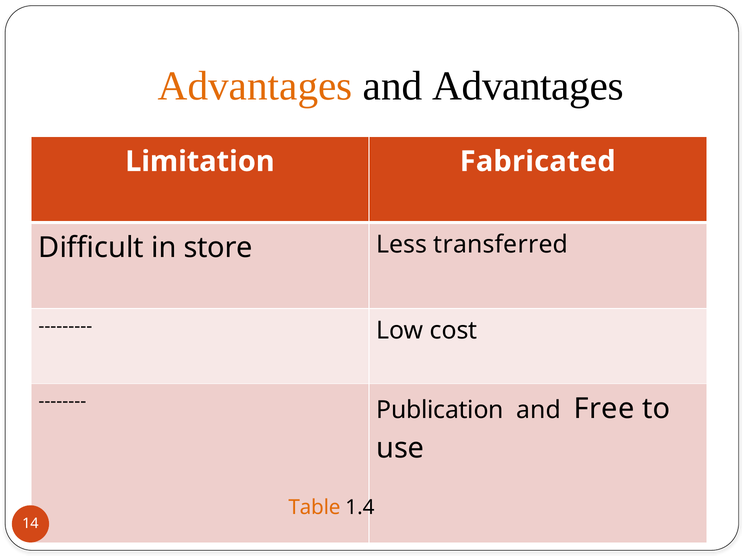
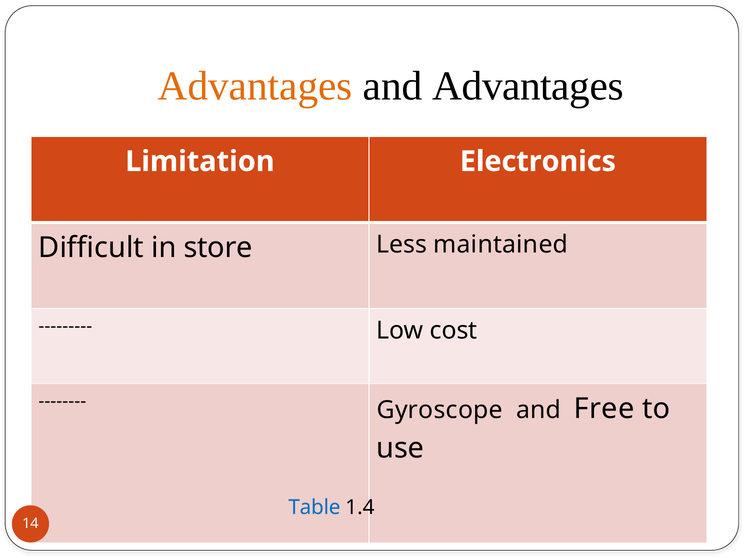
Fabricated: Fabricated -> Electronics
transferred: transferred -> maintained
Publication: Publication -> Gyroscope
Table colour: orange -> blue
